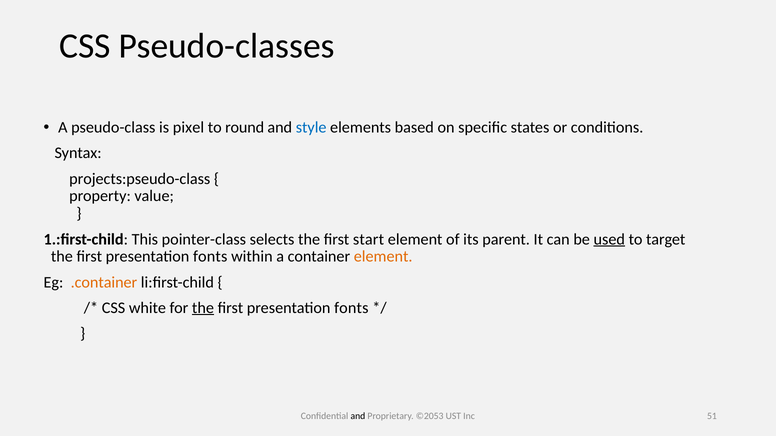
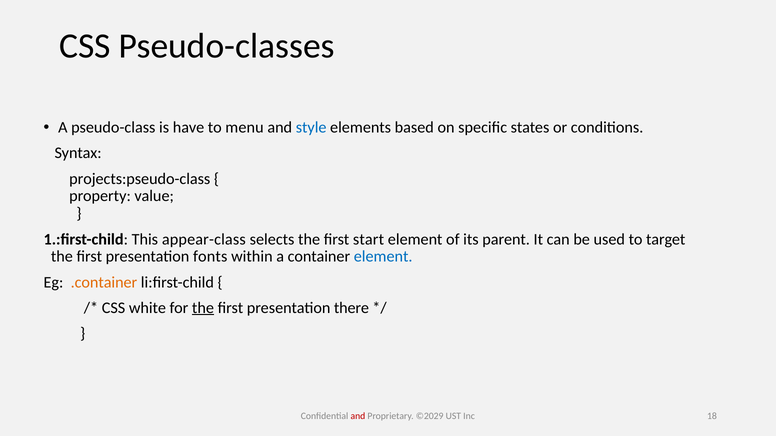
pixel: pixel -> have
round: round -> menu
pointer-class: pointer-class -> appear-class
used underline: present -> none
element at (383, 257) colour: orange -> blue
fonts at (351, 308): fonts -> there
and at (358, 417) colour: black -> red
©2053: ©2053 -> ©2029
51: 51 -> 18
